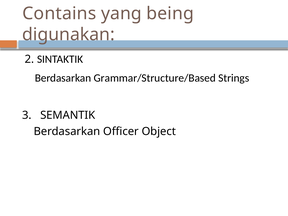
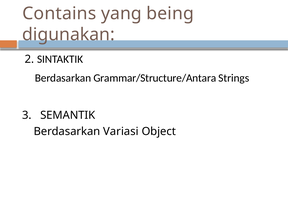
Grammar/Structure/Based: Grammar/Structure/Based -> Grammar/Structure/Antara
Officer: Officer -> Variasi
